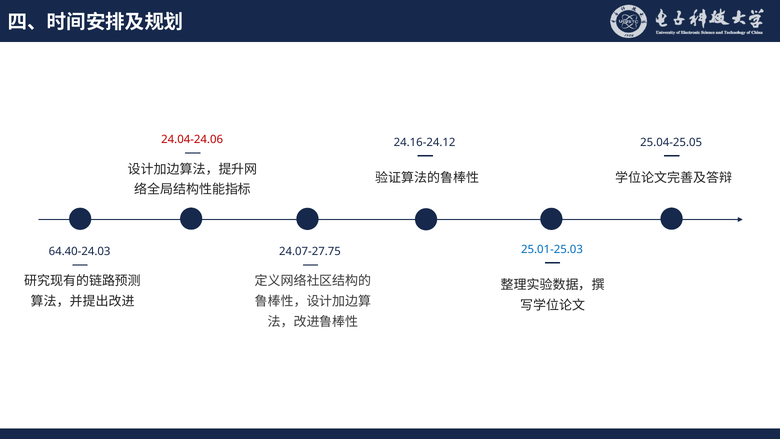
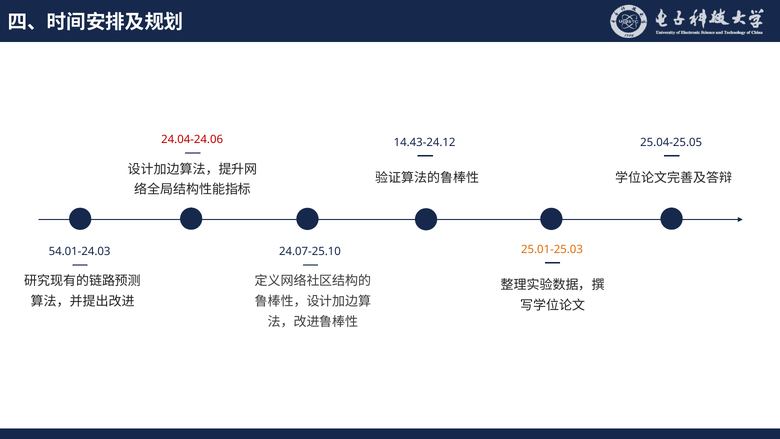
24.16-24.12: 24.16-24.12 -> 14.43-24.12
25.01-25.03 colour: blue -> orange
64.40-24.03: 64.40-24.03 -> 54.01-24.03
24.07-27.75: 24.07-27.75 -> 24.07-25.10
